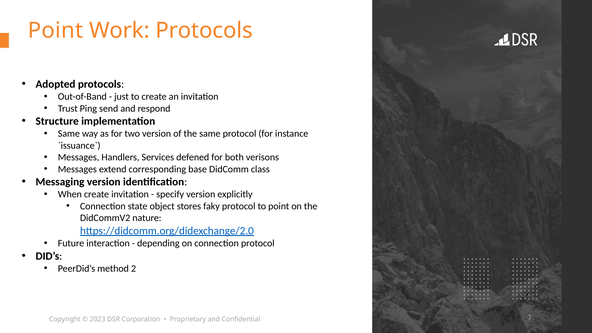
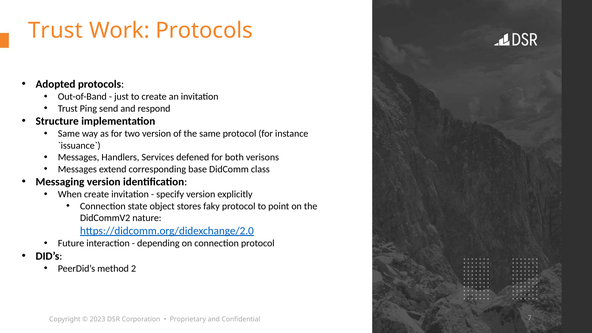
Point at (55, 31): Point -> Trust
